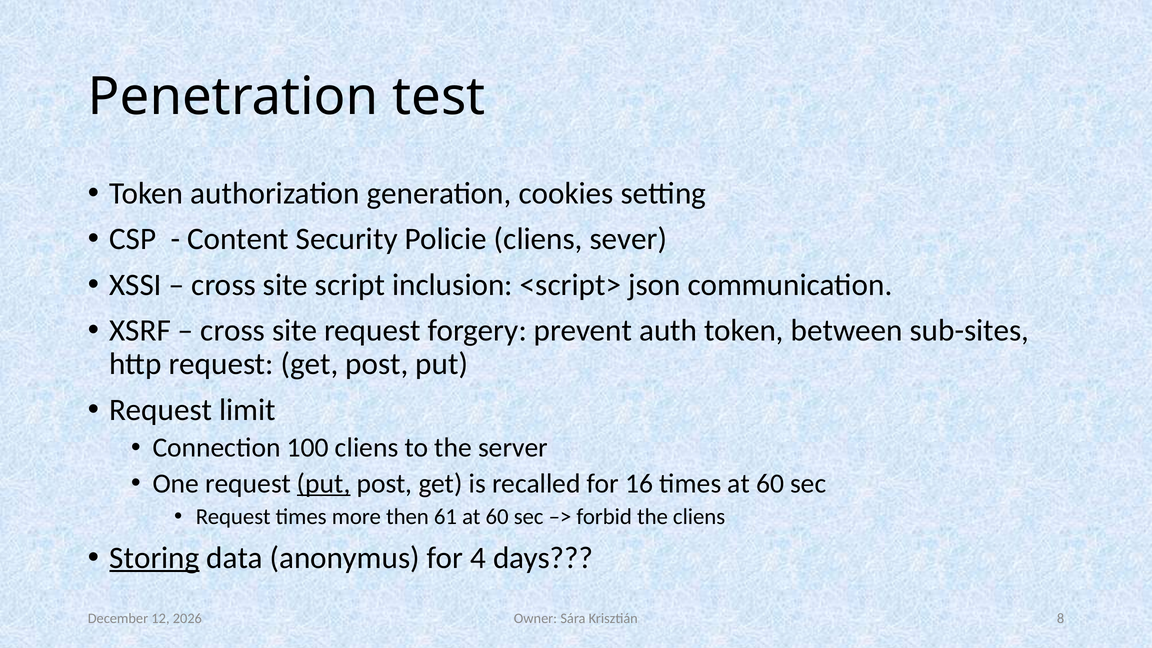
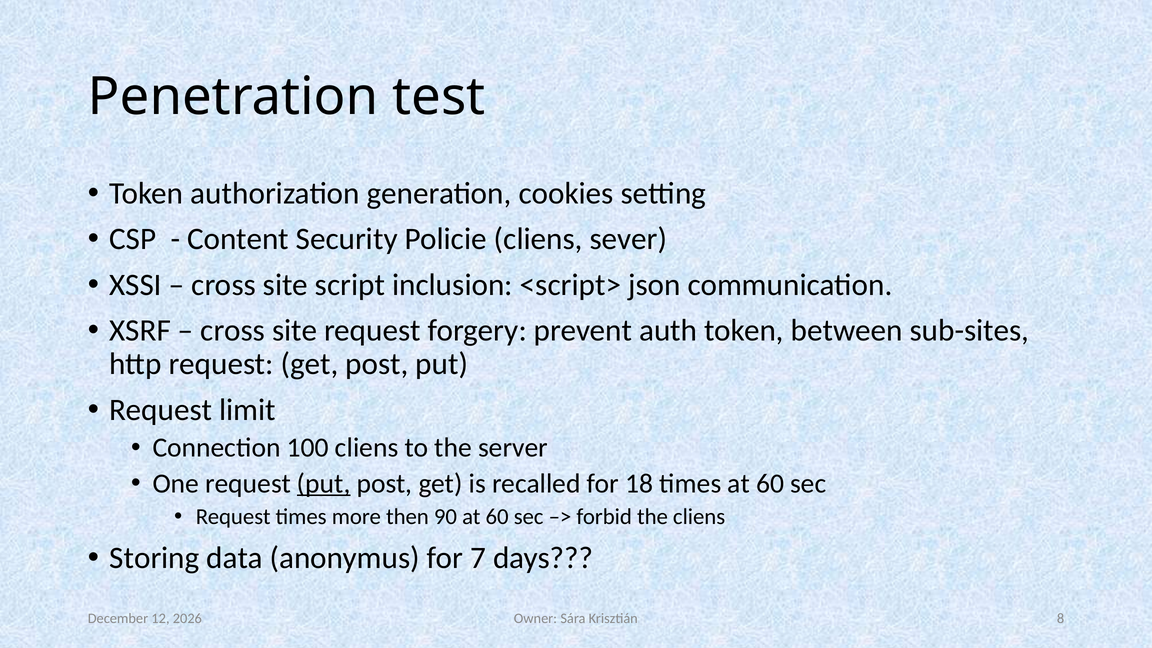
16: 16 -> 18
61: 61 -> 90
Storing underline: present -> none
4: 4 -> 7
